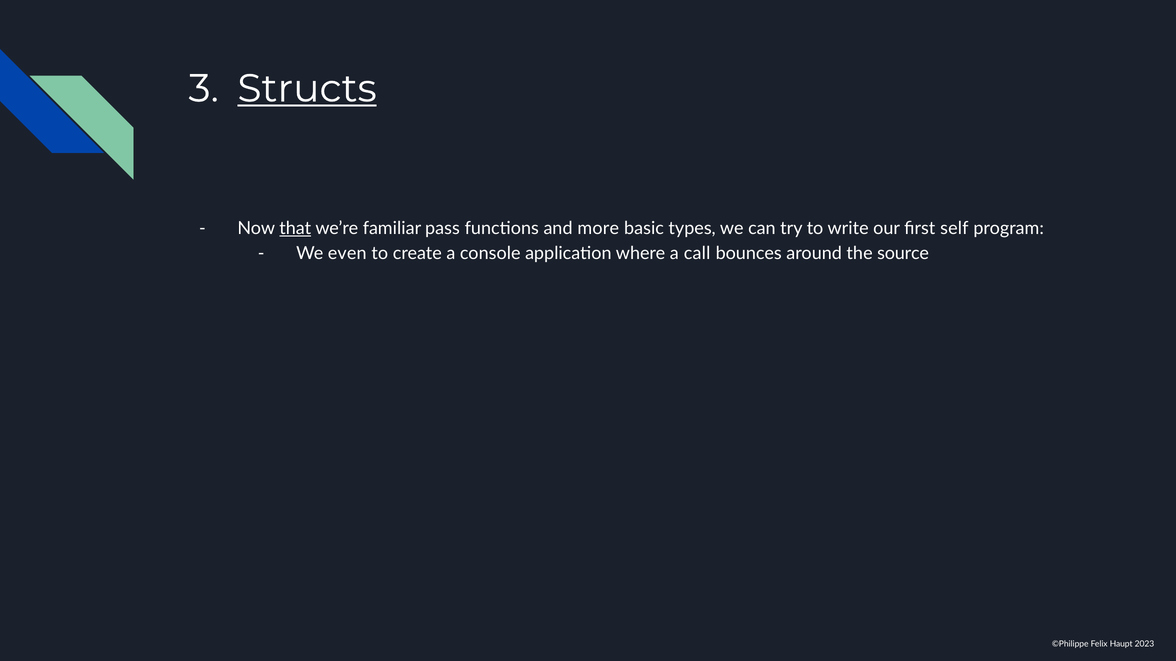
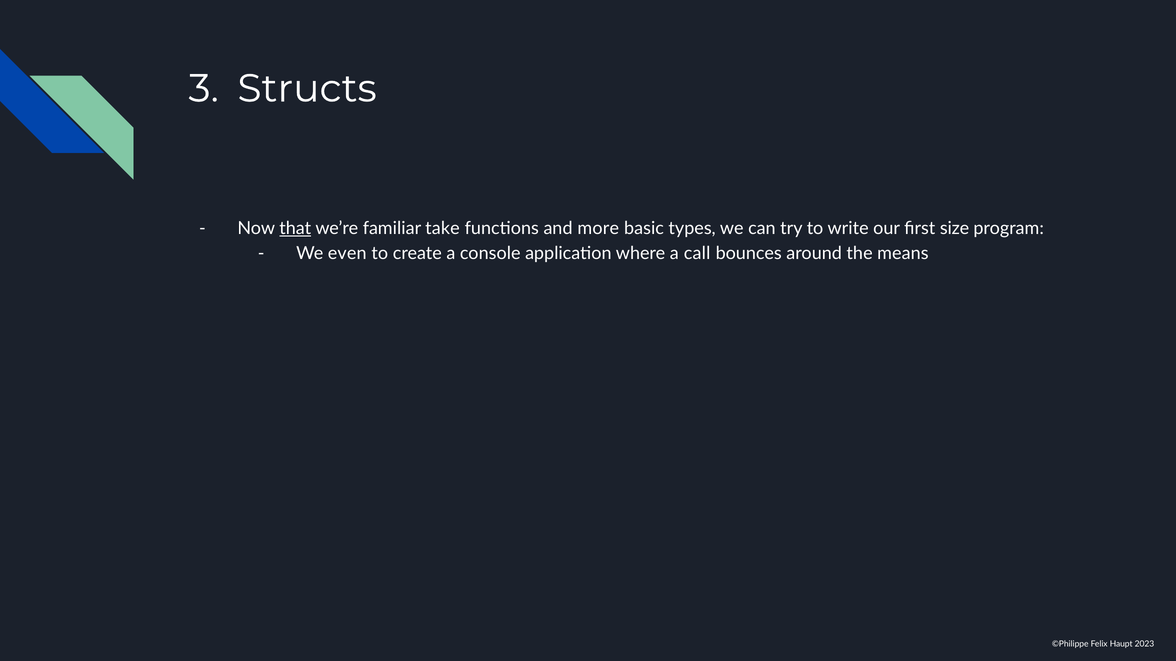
Structs underline: present -> none
pass: pass -> take
self: self -> size
source: source -> means
